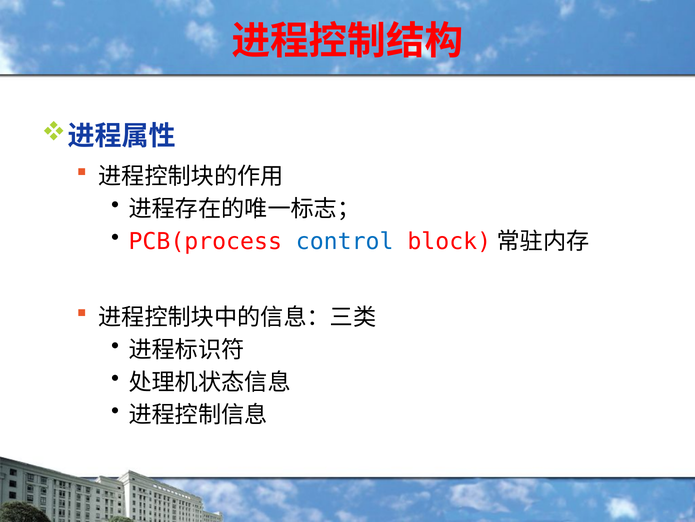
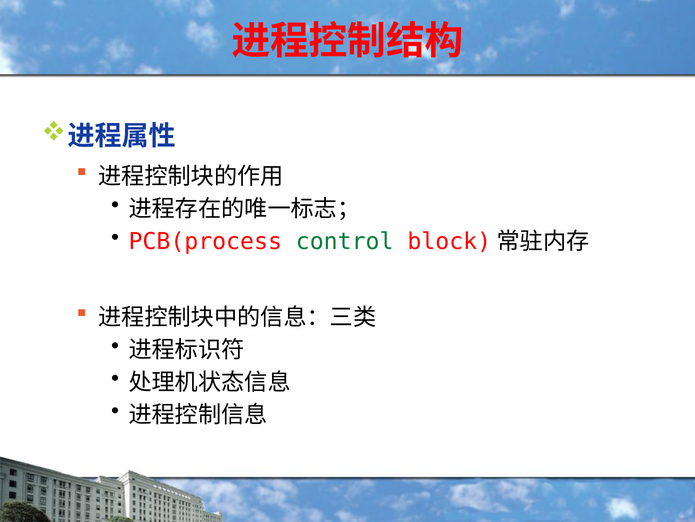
control colour: blue -> green
